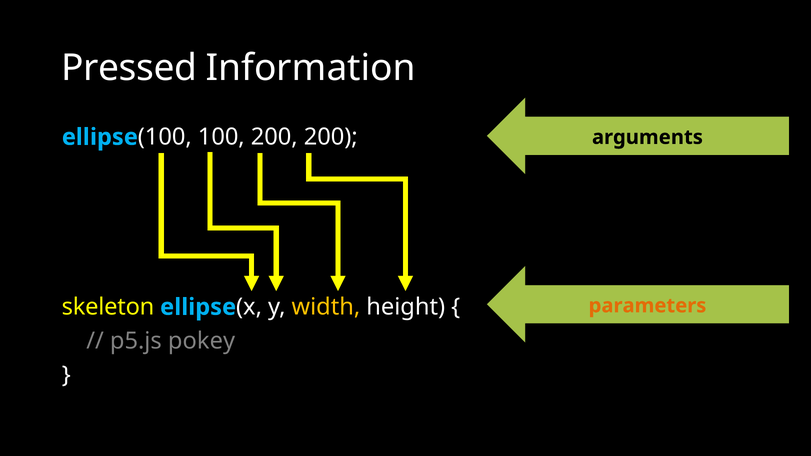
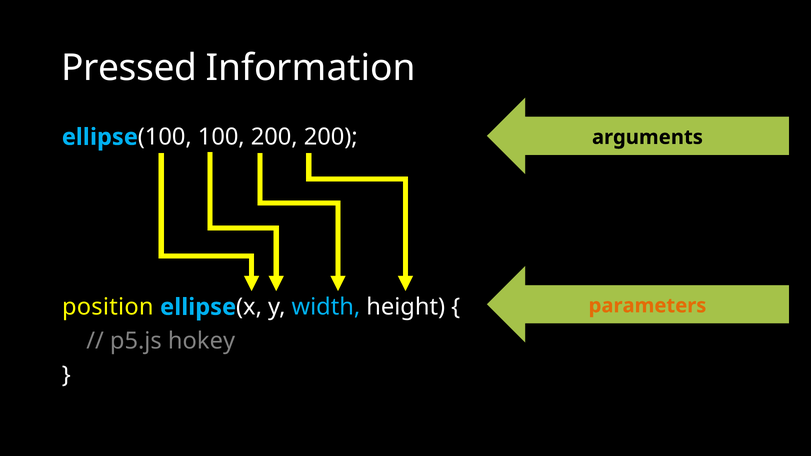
skeleton: skeleton -> position
width colour: yellow -> light blue
pokey: pokey -> hokey
